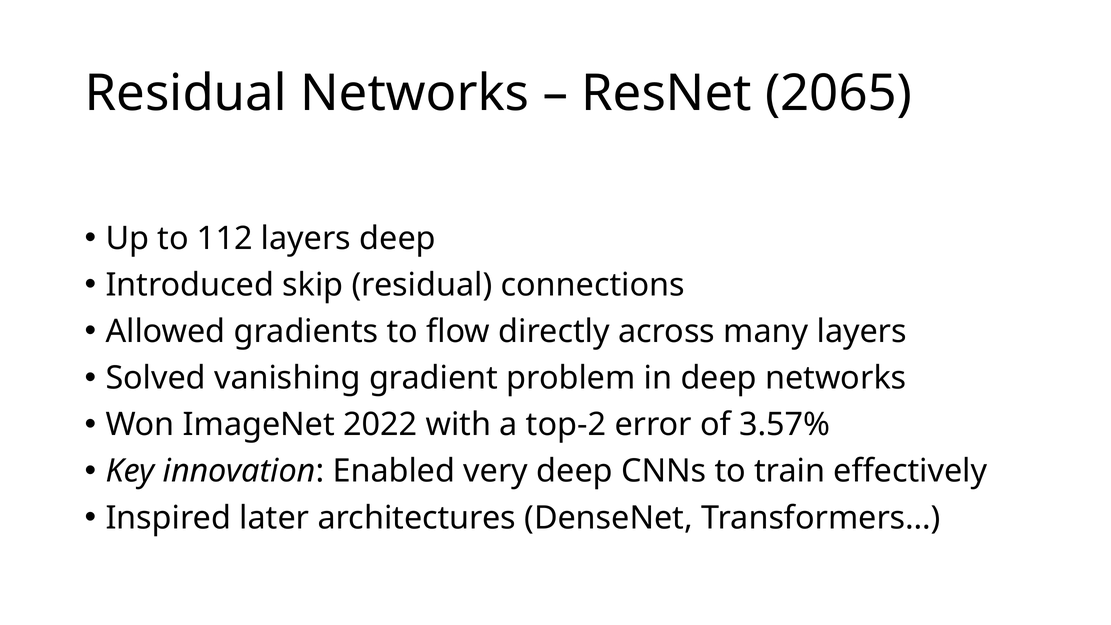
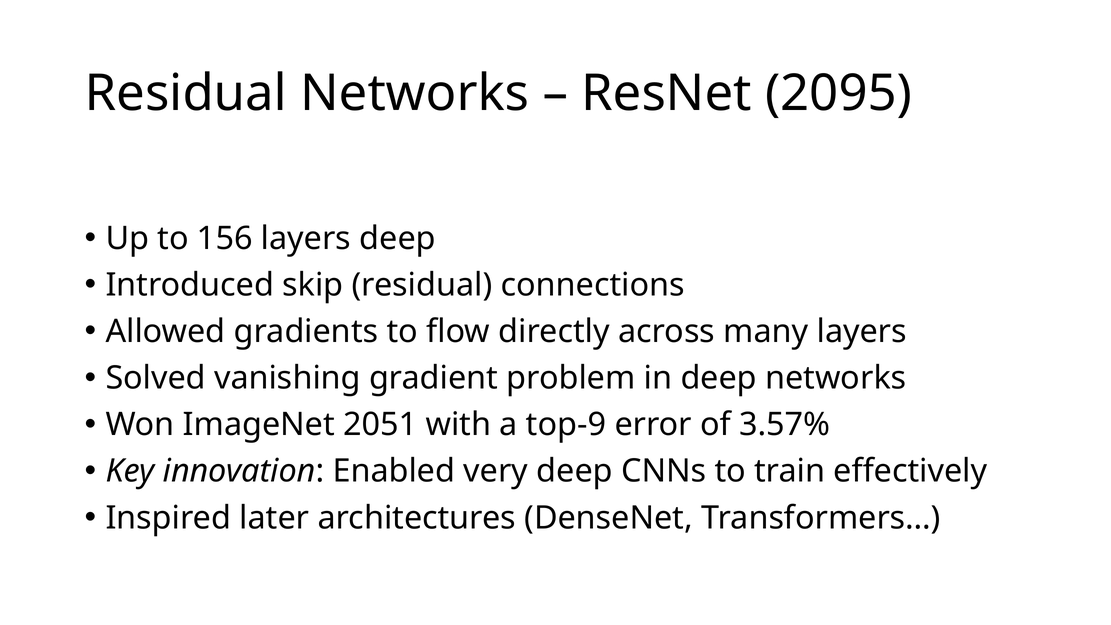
2065: 2065 -> 2095
112: 112 -> 156
2022: 2022 -> 2051
top-2: top-2 -> top-9
